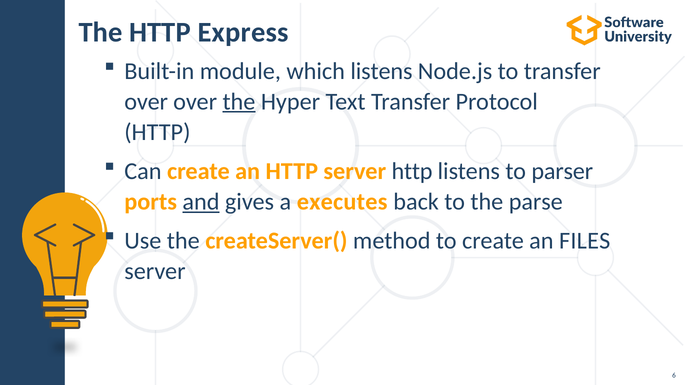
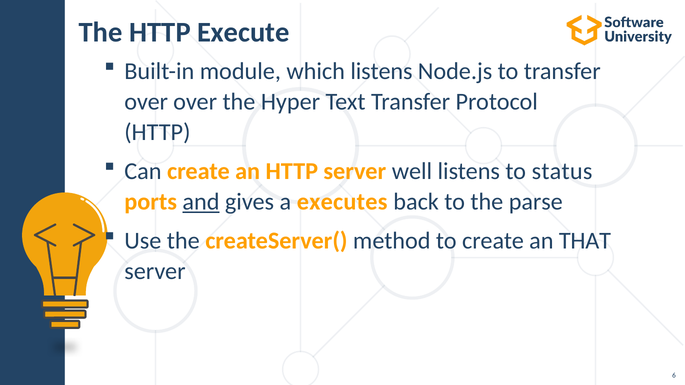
Express: Express -> Execute
the at (239, 102) underline: present -> none
server http: http -> well
parser: parser -> status
FILES: FILES -> THAT
